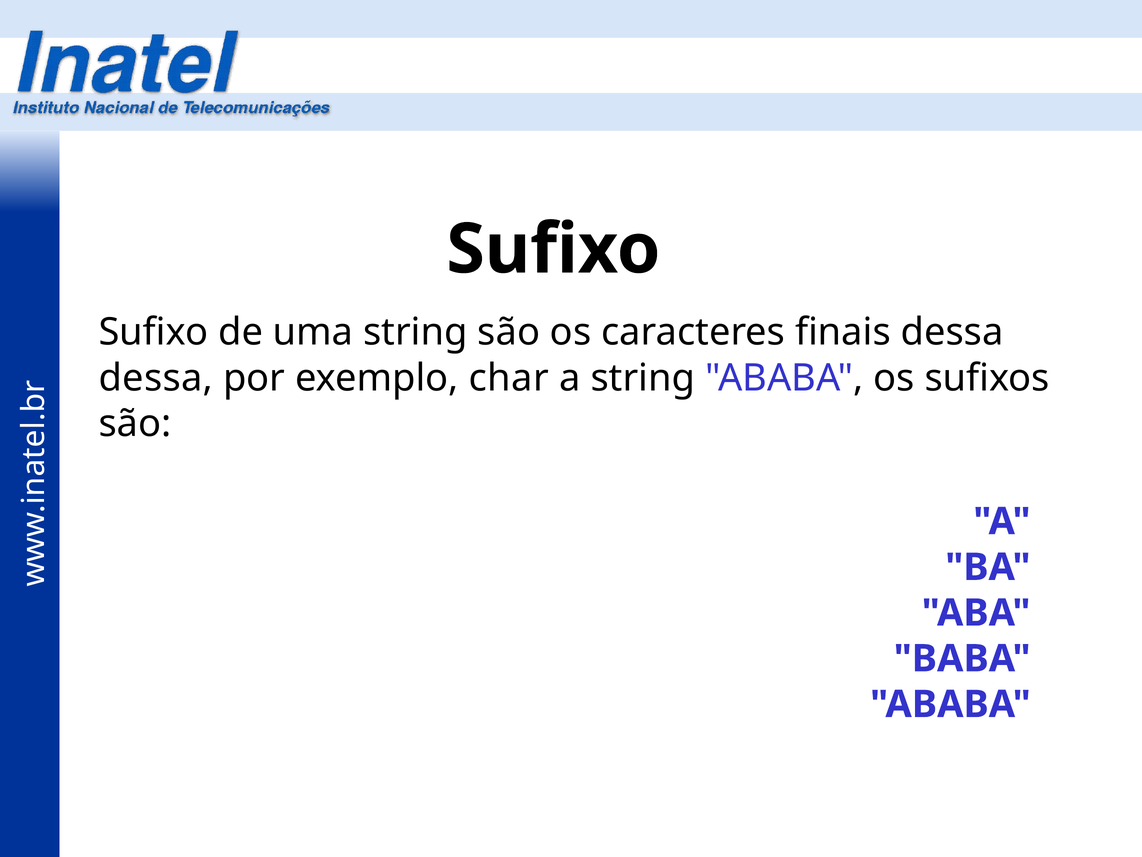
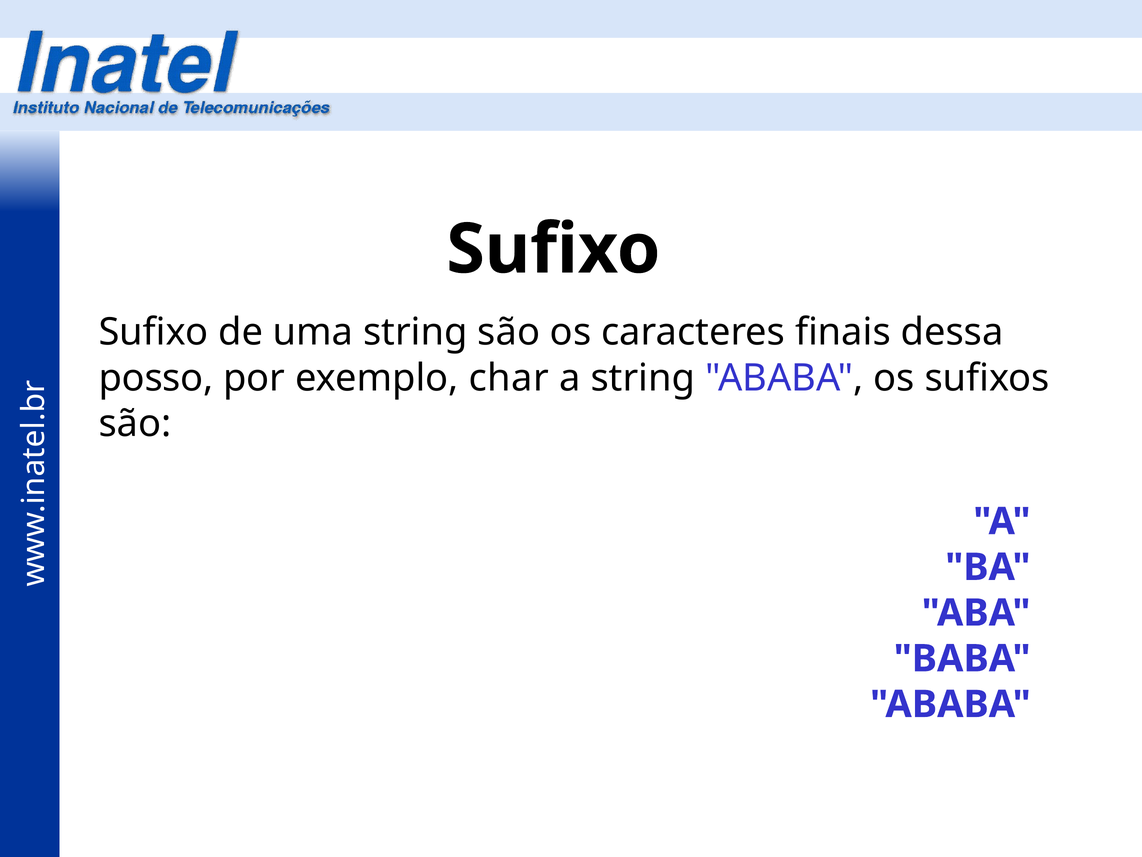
dessa at (156, 378): dessa -> posso
